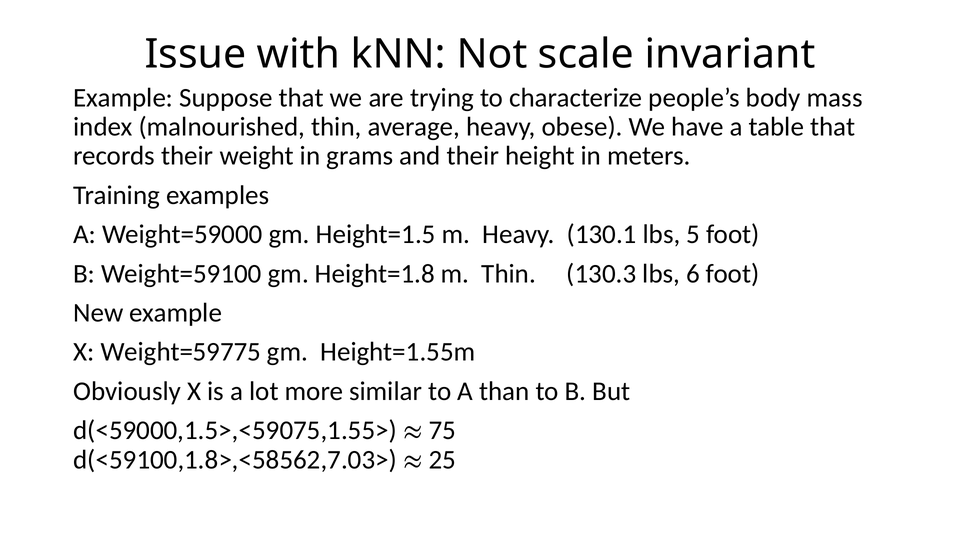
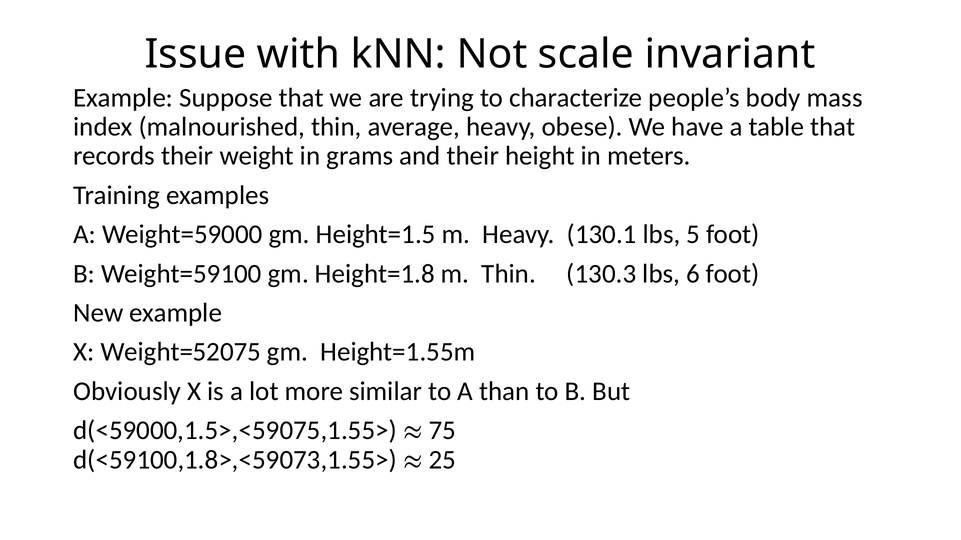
Weight=59775: Weight=59775 -> Weight=52075
d(<59100,1.8>,<58562,7.03>: d(<59100,1.8>,<58562,7.03> -> d(<59100,1.8>,<59073,1.55>
